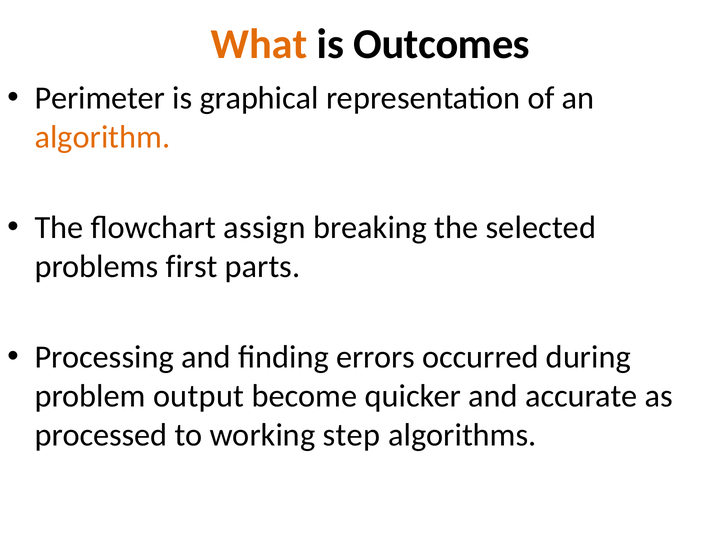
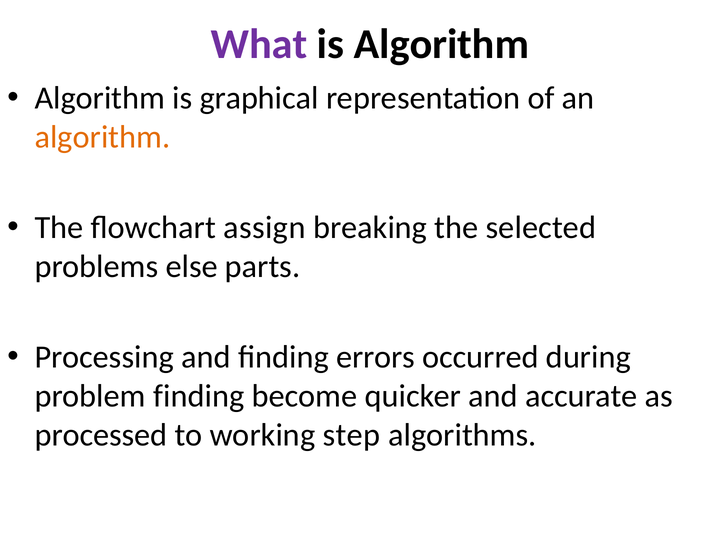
What colour: orange -> purple
is Outcomes: Outcomes -> Algorithm
Perimeter at (100, 98): Perimeter -> Algorithm
first: first -> else
problem output: output -> finding
